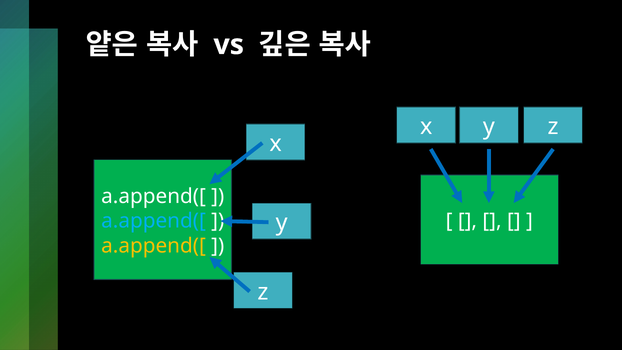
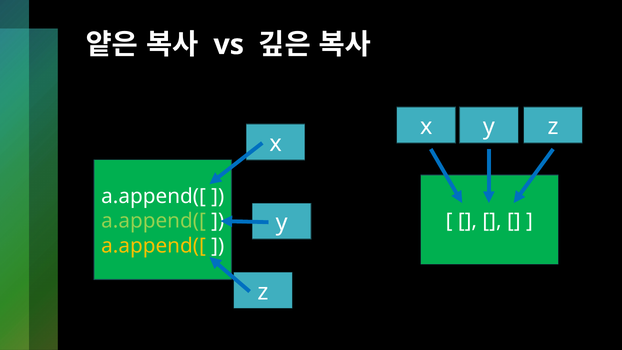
a.append([ at (154, 221) colour: light blue -> light green
